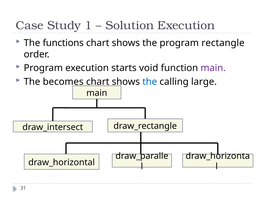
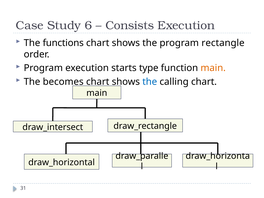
1: 1 -> 6
Solution: Solution -> Consists
void: void -> type
main at (213, 68) colour: purple -> orange
calling large: large -> chart
